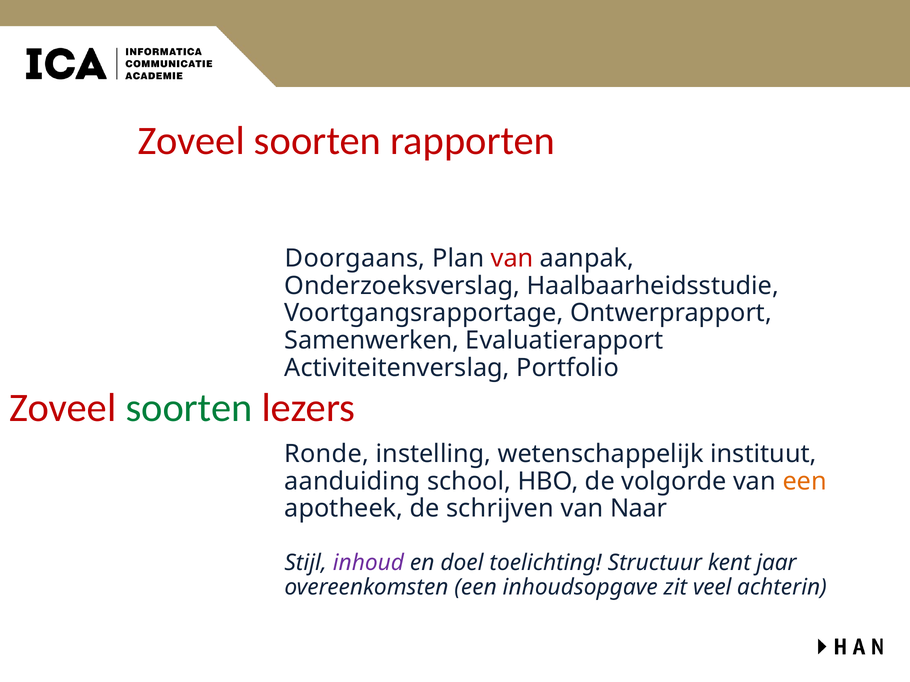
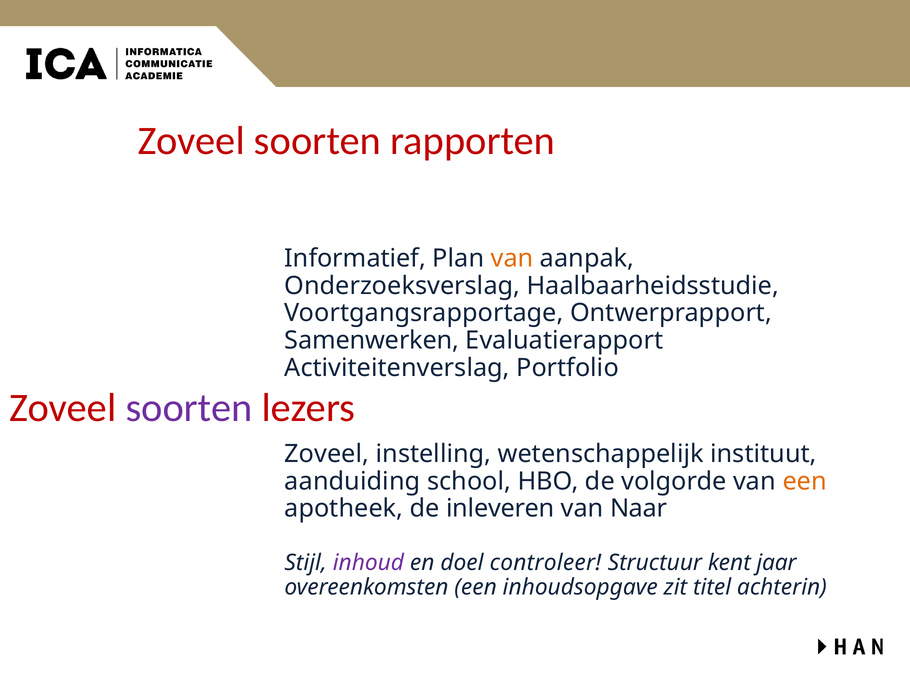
Doorgaans: Doorgaans -> Informatief
van at (512, 259) colour: red -> orange
soorten at (189, 408) colour: green -> purple
Ronde at (327, 454): Ronde -> Zoveel
schrijven: schrijven -> inleveren
toelichting: toelichting -> controleer
veel: veel -> titel
